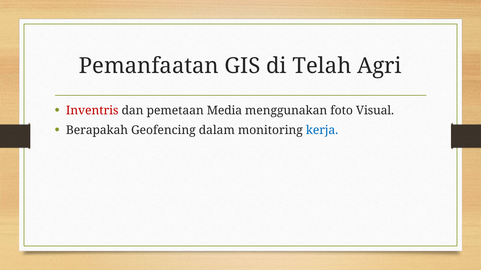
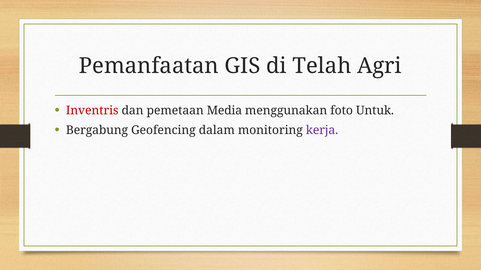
Visual: Visual -> Untuk
Berapakah: Berapakah -> Bergabung
kerja colour: blue -> purple
